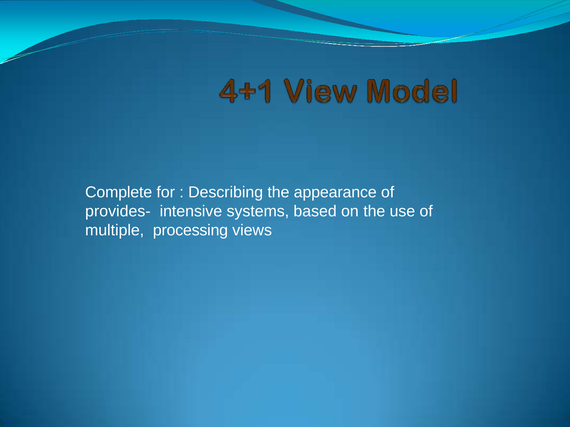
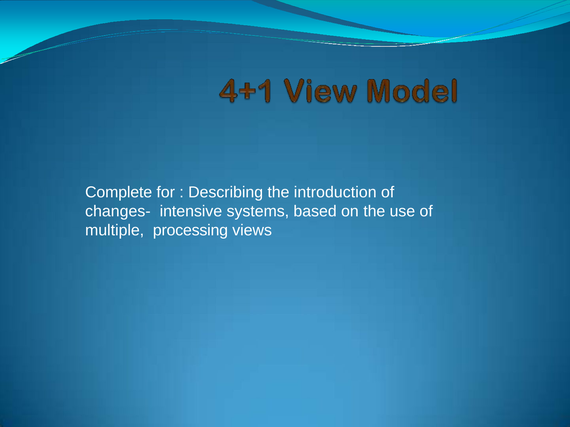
appearance: appearance -> introduction
provides-: provides- -> changes-
